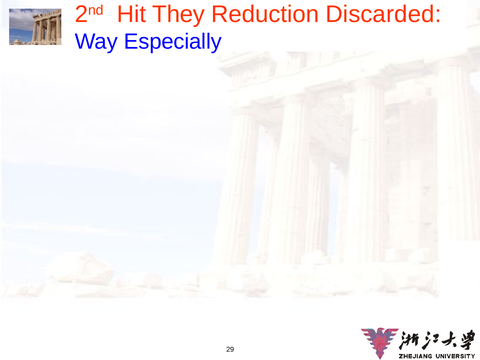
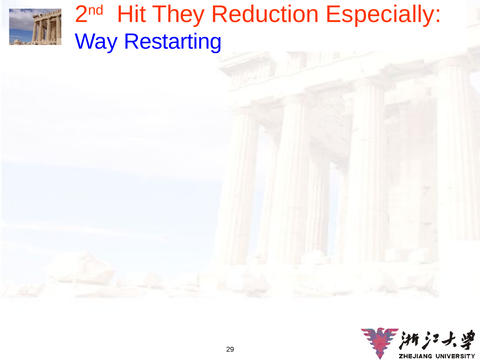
Discarded: Discarded -> Especially
Especially: Especially -> Restarting
